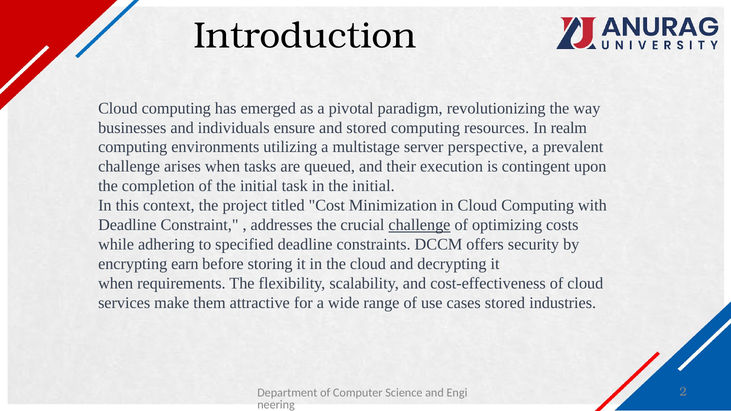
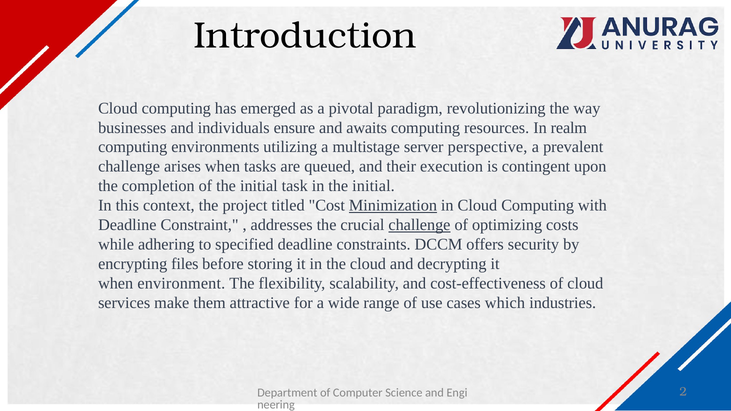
and stored: stored -> awaits
Minimization underline: none -> present
earn: earn -> files
requirements: requirements -> environment
cases stored: stored -> which
